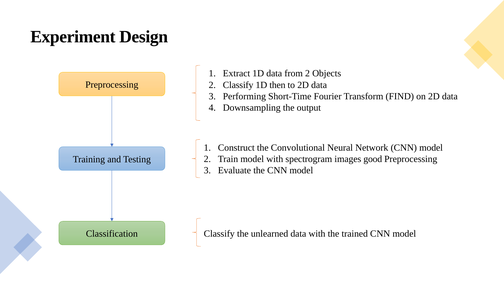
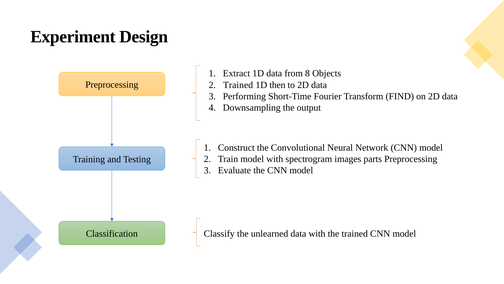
from 2: 2 -> 8
Classify at (238, 85): Classify -> Trained
good: good -> parts
